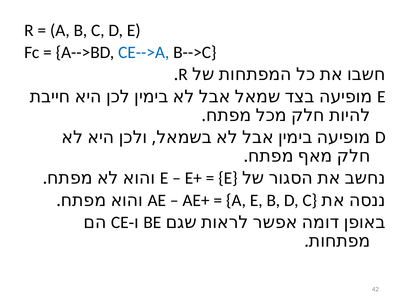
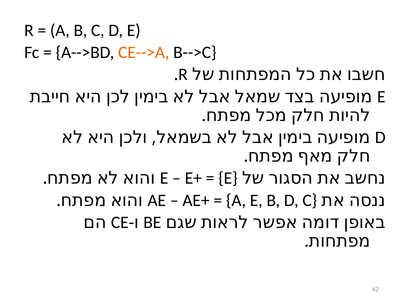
CE-->A colour: blue -> orange
